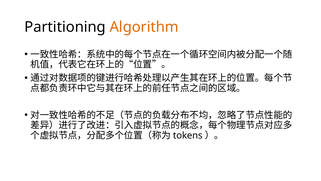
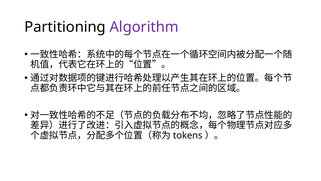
Algorithm colour: orange -> purple
